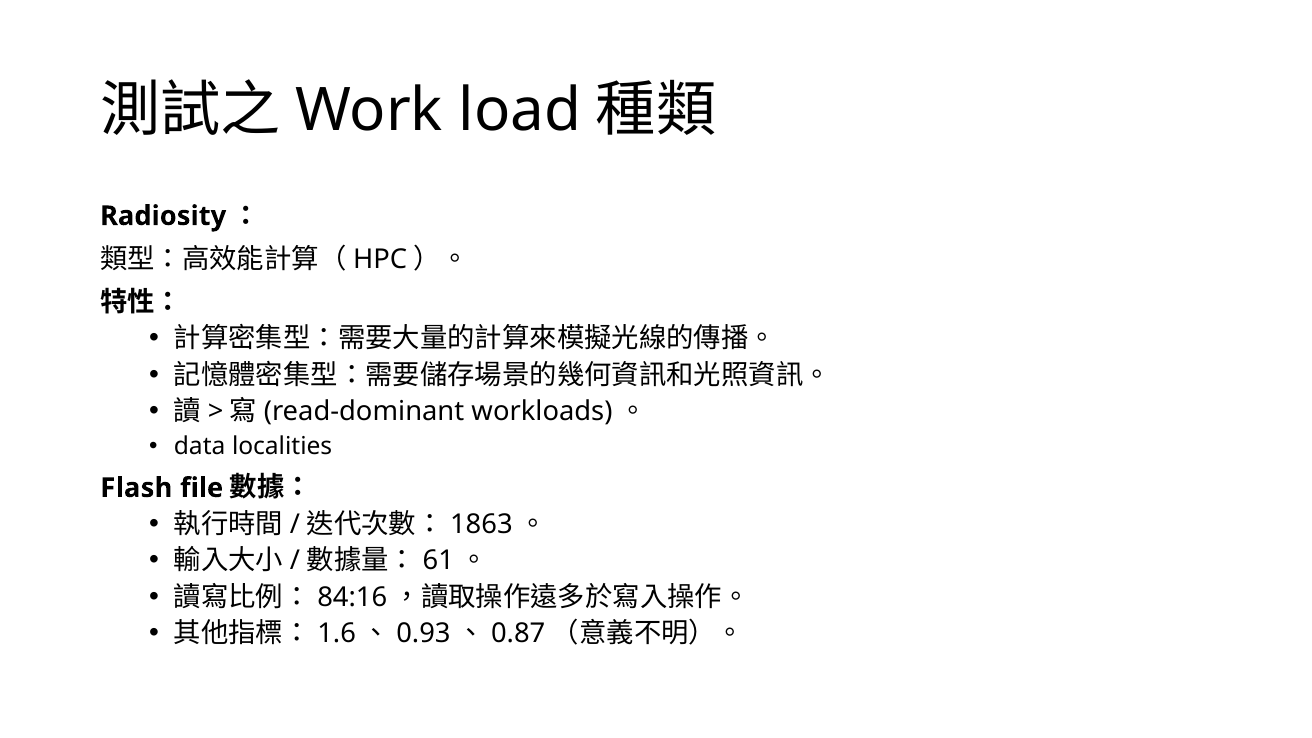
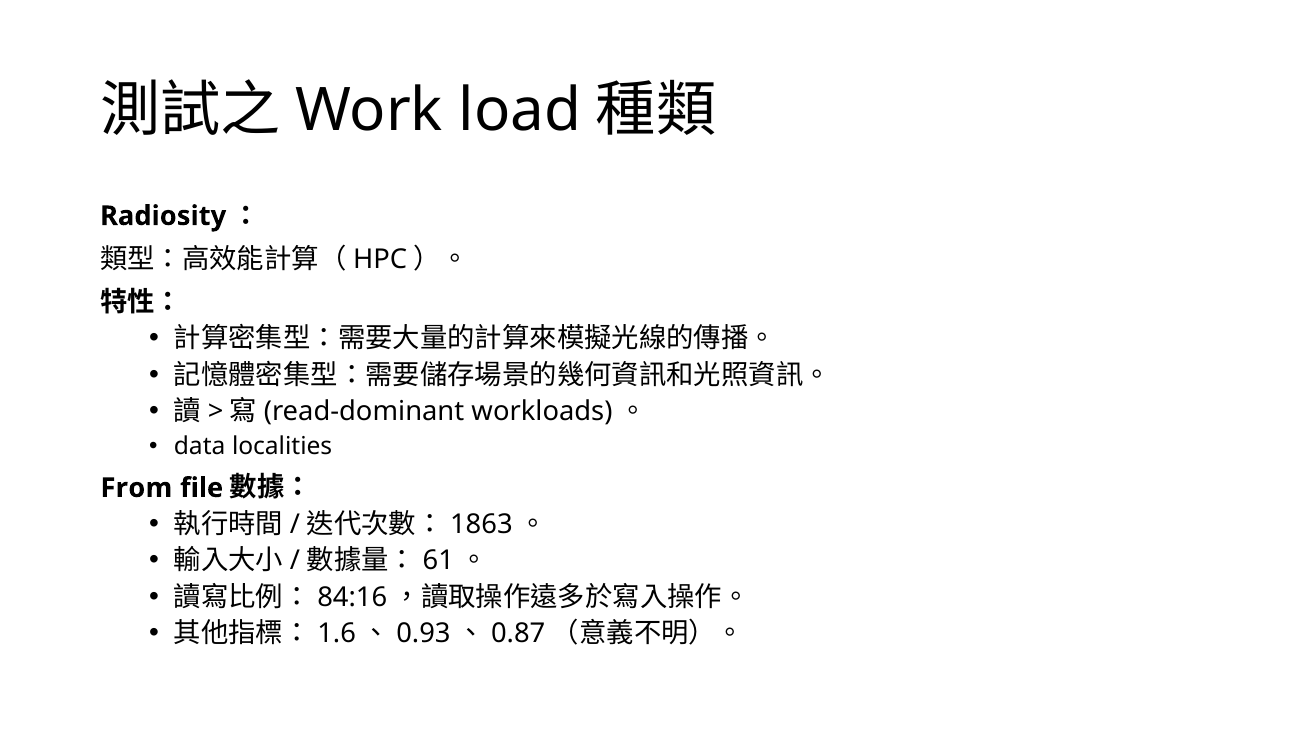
Flash: Flash -> From
